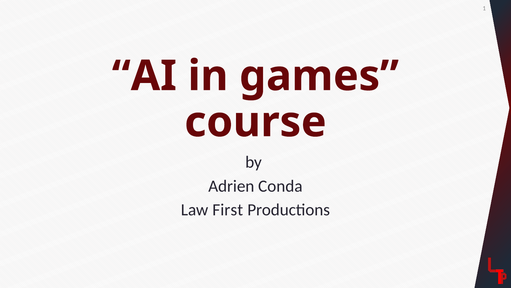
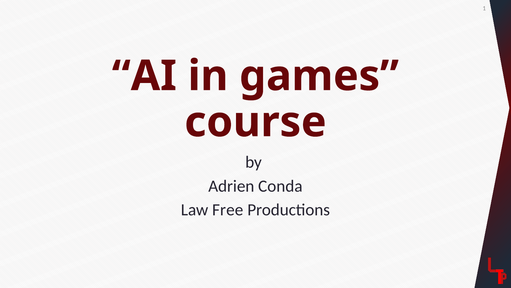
First: First -> Free
